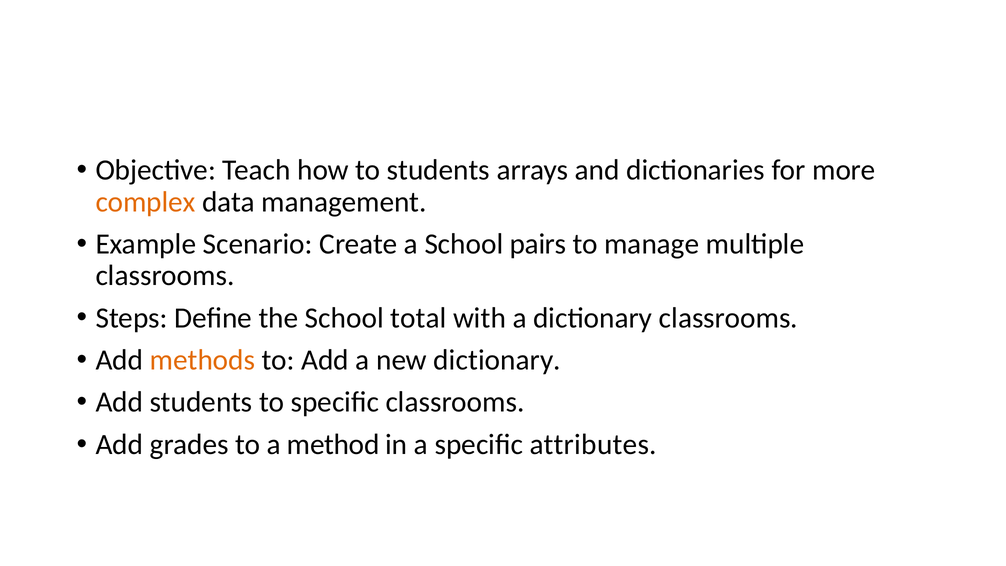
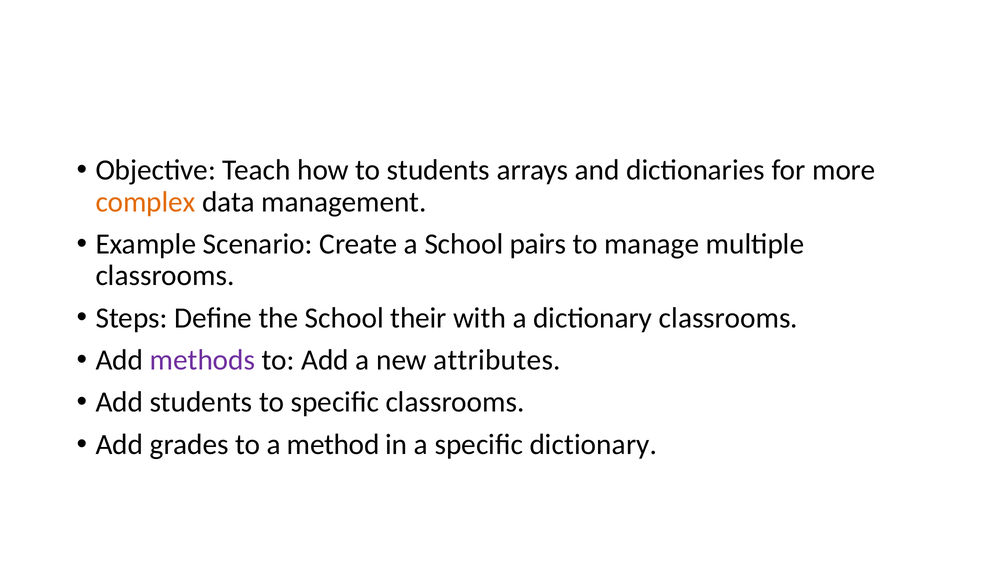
total: total -> their
methods colour: orange -> purple
new dictionary: dictionary -> attributes
specific attributes: attributes -> dictionary
